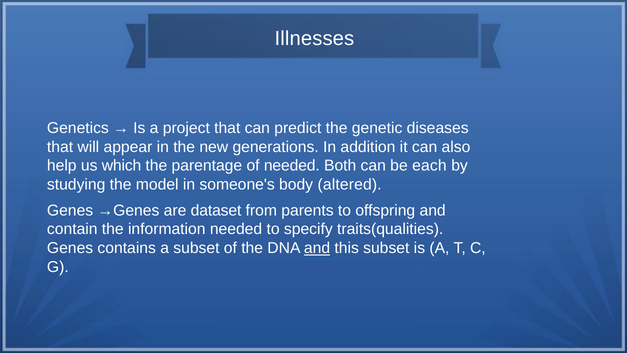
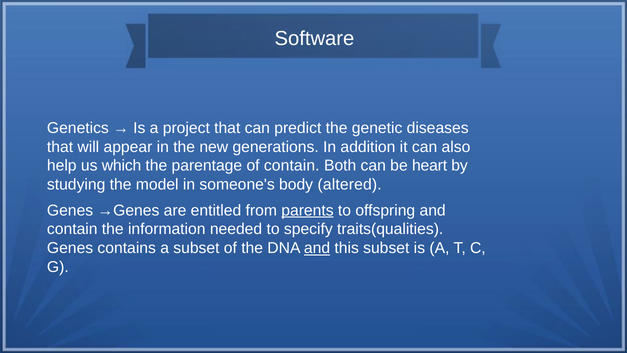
Illnesses: Illnesses -> Software
of needed: needed -> contain
each: each -> heart
dataset: dataset -> entitled
parents underline: none -> present
